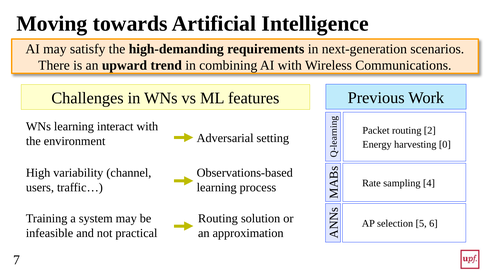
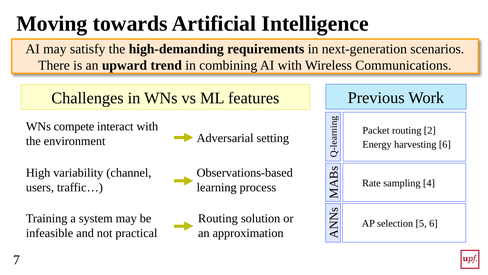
WNs learning: learning -> compete
harvesting 0: 0 -> 6
